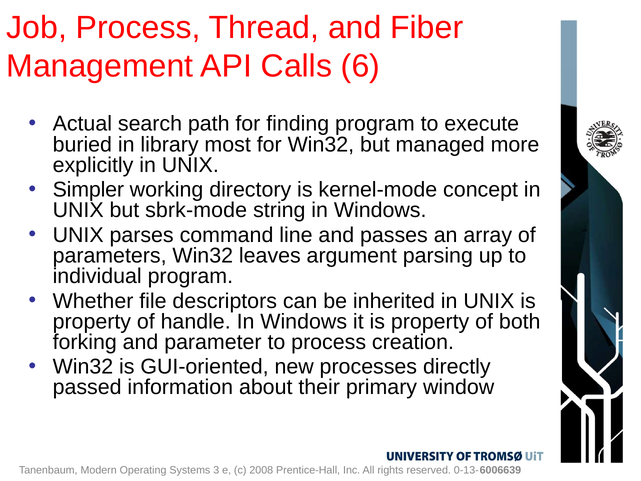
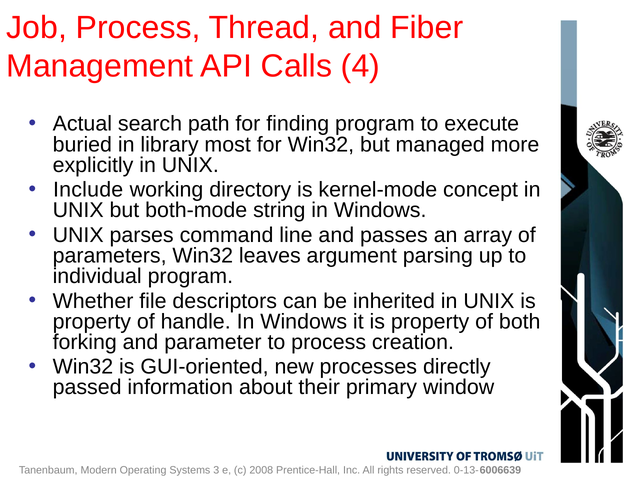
6: 6 -> 4
Simpler: Simpler -> Include
sbrk-mode: sbrk-mode -> both-mode
